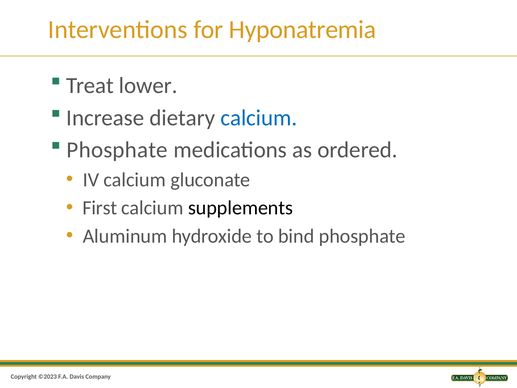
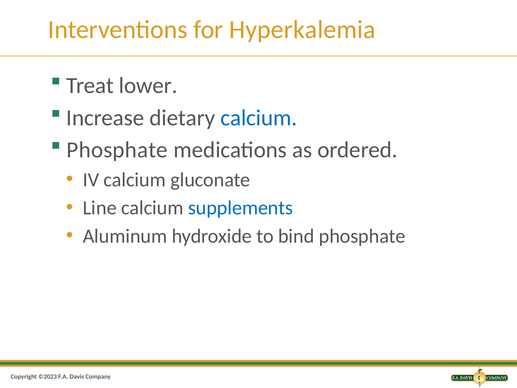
Hyponatremia: Hyponatremia -> Hyperkalemia
First: First -> Line
supplements colour: black -> blue
